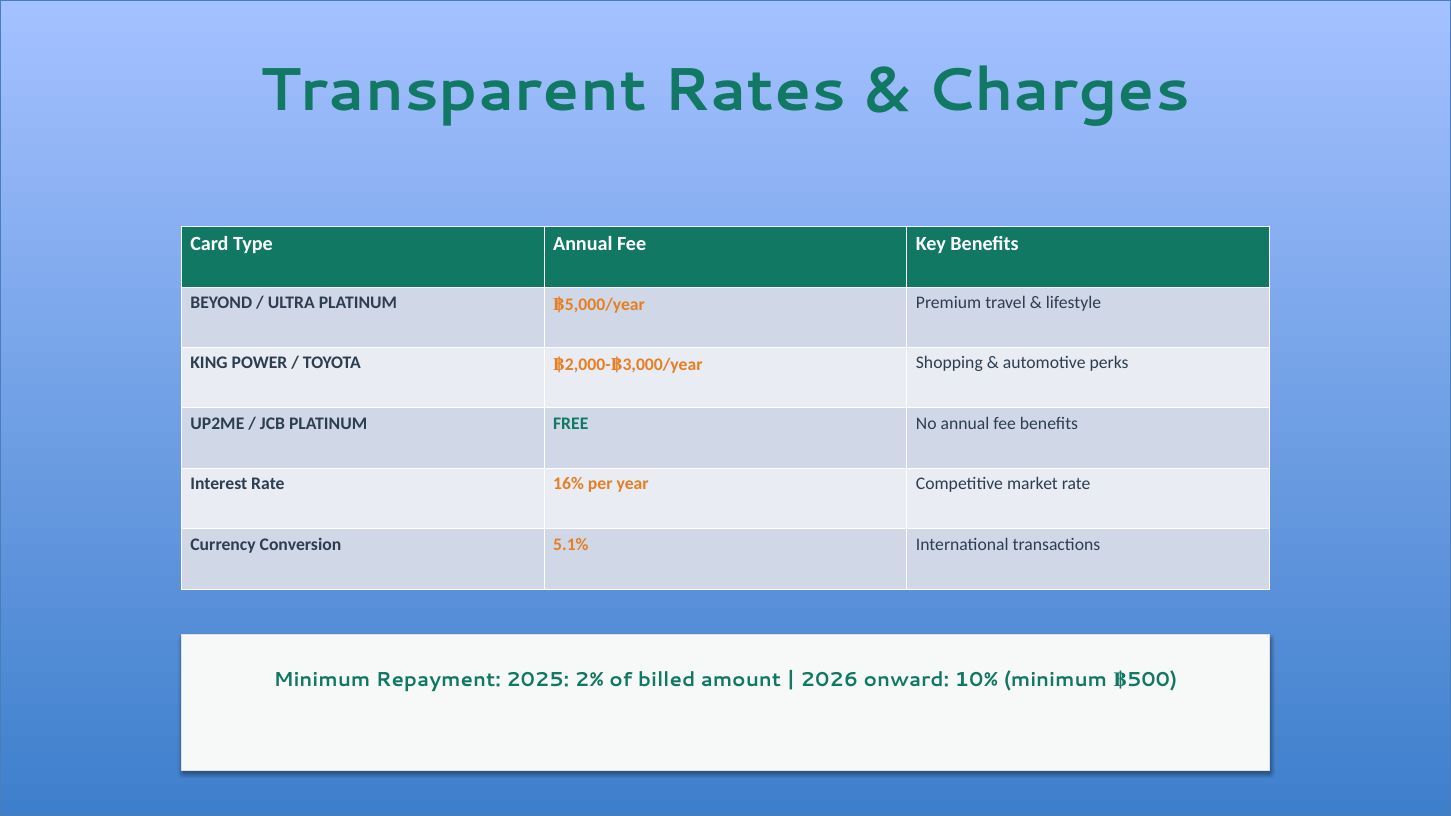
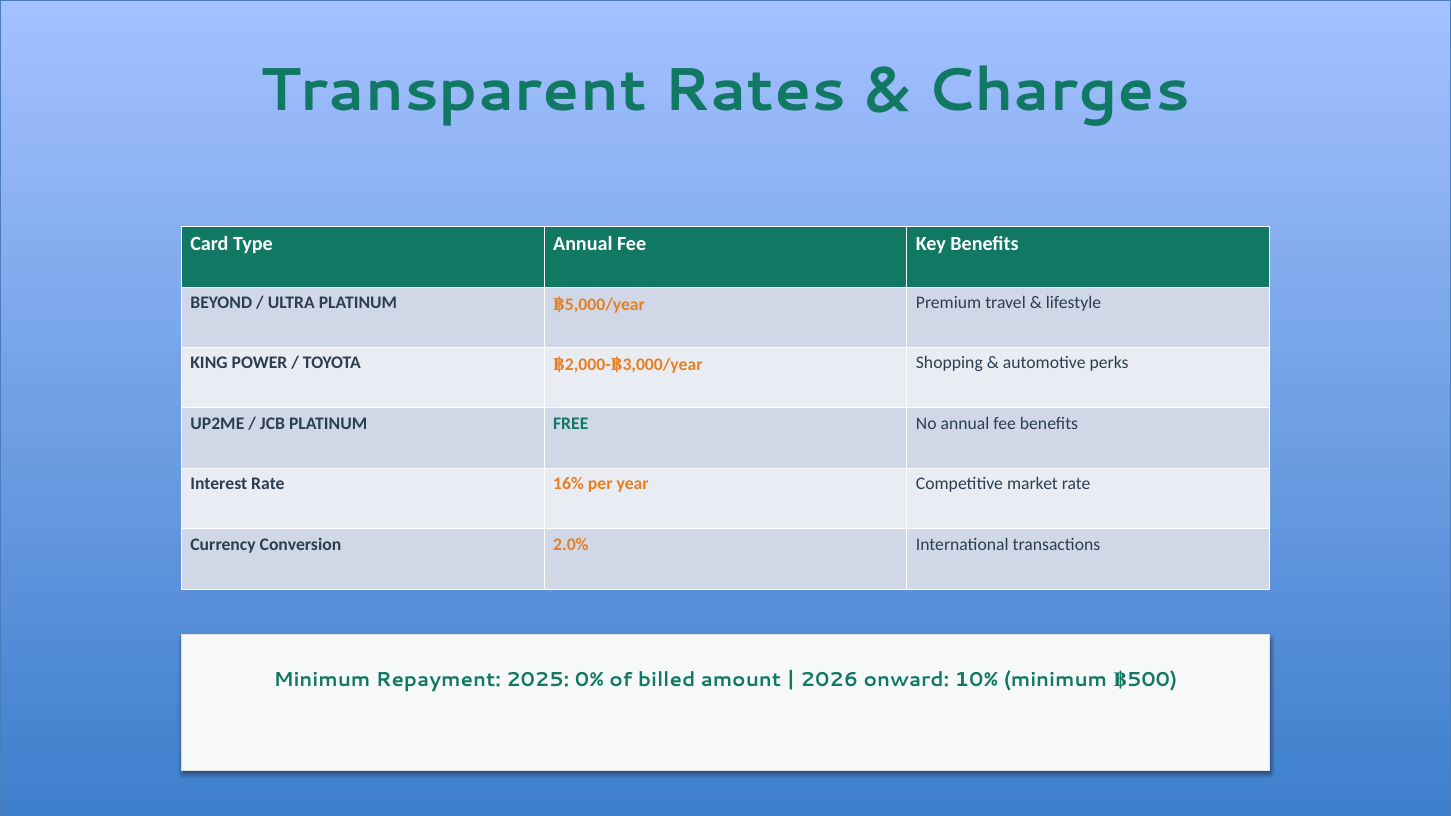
5.1%: 5.1% -> 2.0%
2%: 2% -> 0%
